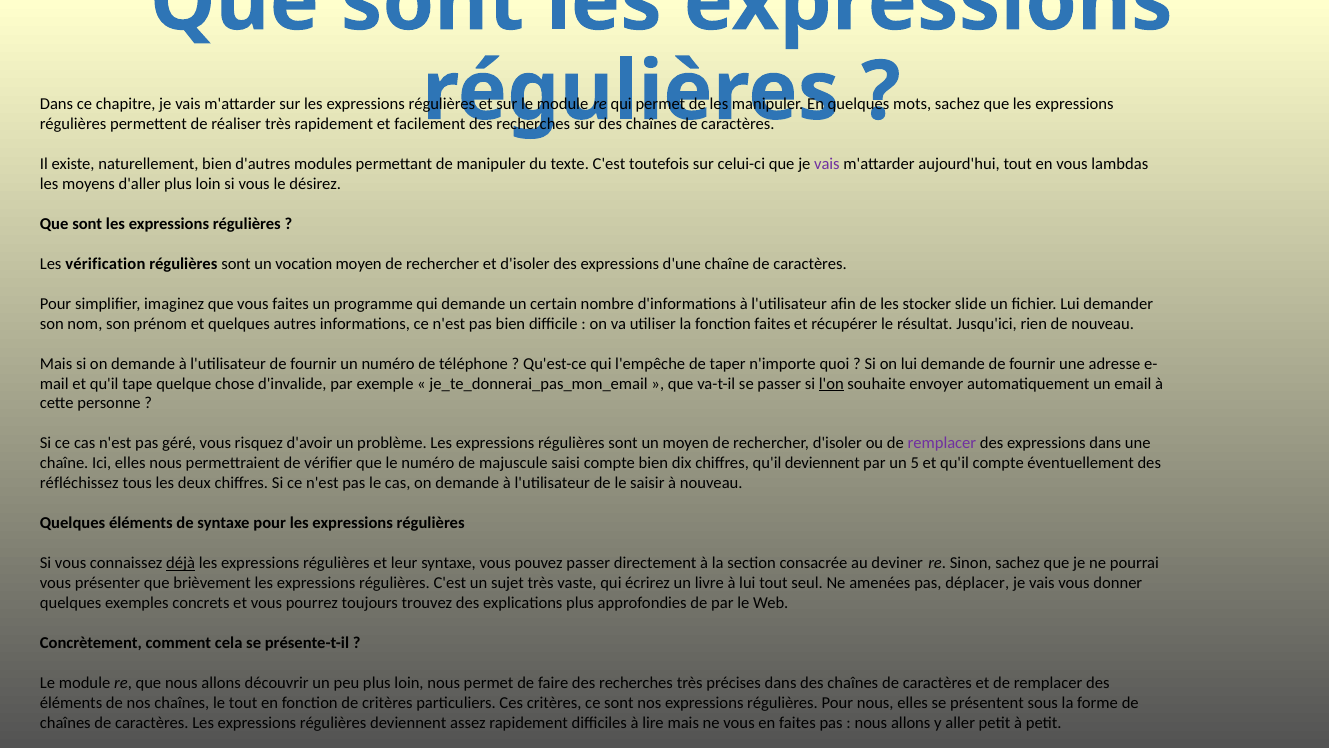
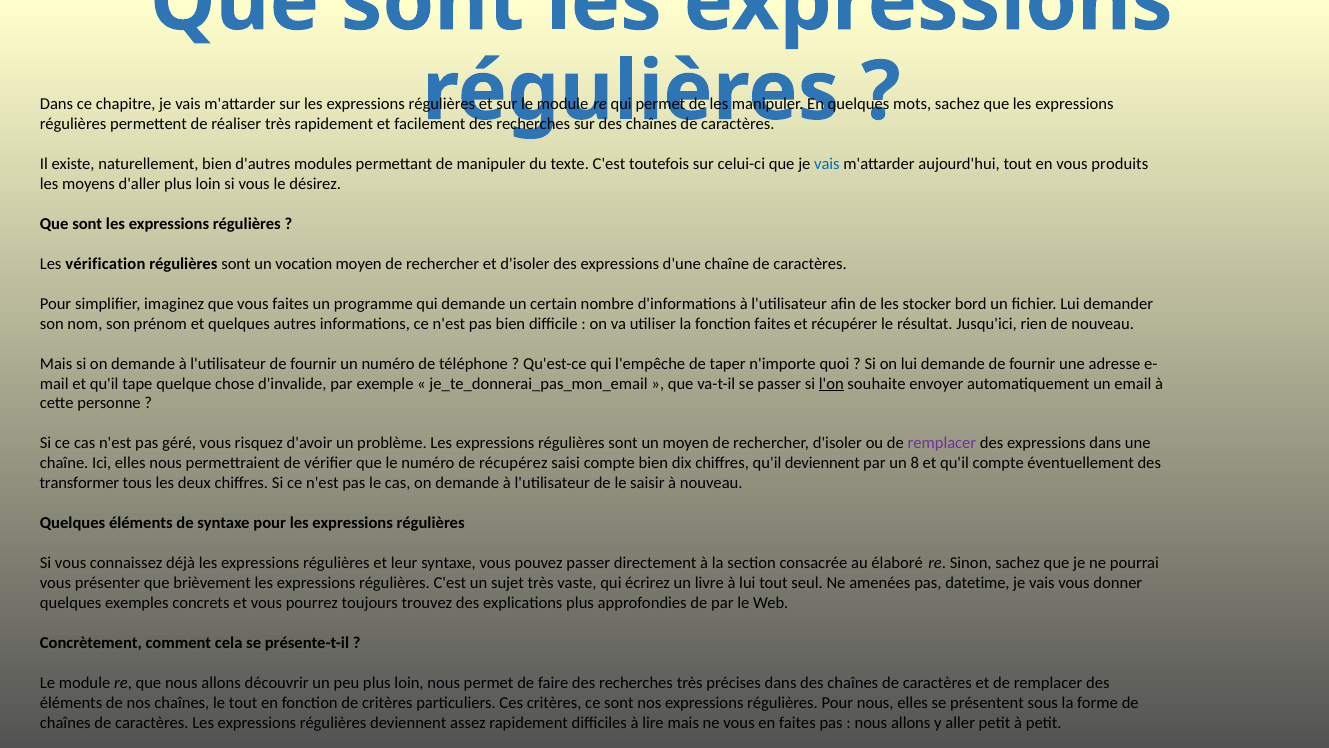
vais at (827, 164) colour: purple -> blue
lambdas: lambdas -> produits
slide: slide -> bord
majuscule: majuscule -> récupérez
5: 5 -> 8
réfléchissez: réfléchissez -> transformer
déjà underline: present -> none
deviner: deviner -> élaboré
déplacer: déplacer -> datetime
